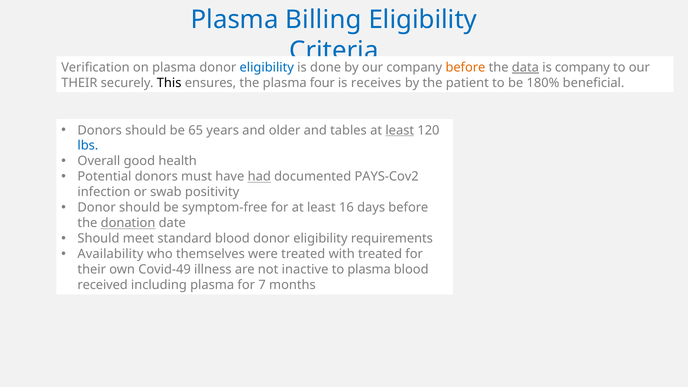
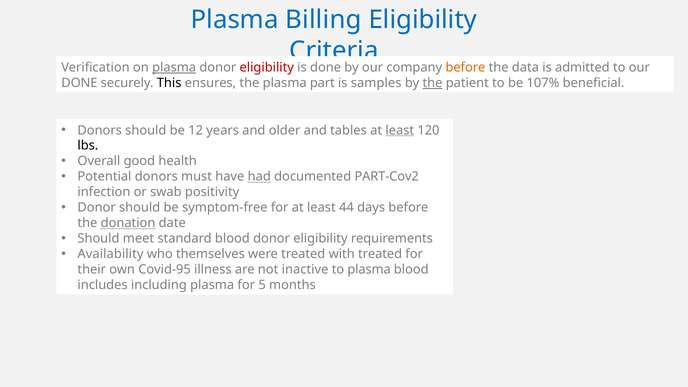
plasma at (174, 67) underline: none -> present
eligibility at (267, 67) colour: blue -> red
data underline: present -> none
is company: company -> admitted
THEIR at (79, 83): THEIR -> DONE
four: four -> part
receives: receives -> samples
the at (432, 83) underline: none -> present
180%: 180% -> 107%
65: 65 -> 12
lbs colour: blue -> black
PAYS-Cov2: PAYS-Cov2 -> PART-Cov2
16: 16 -> 44
Covid-49: Covid-49 -> Covid-95
received: received -> includes
7: 7 -> 5
